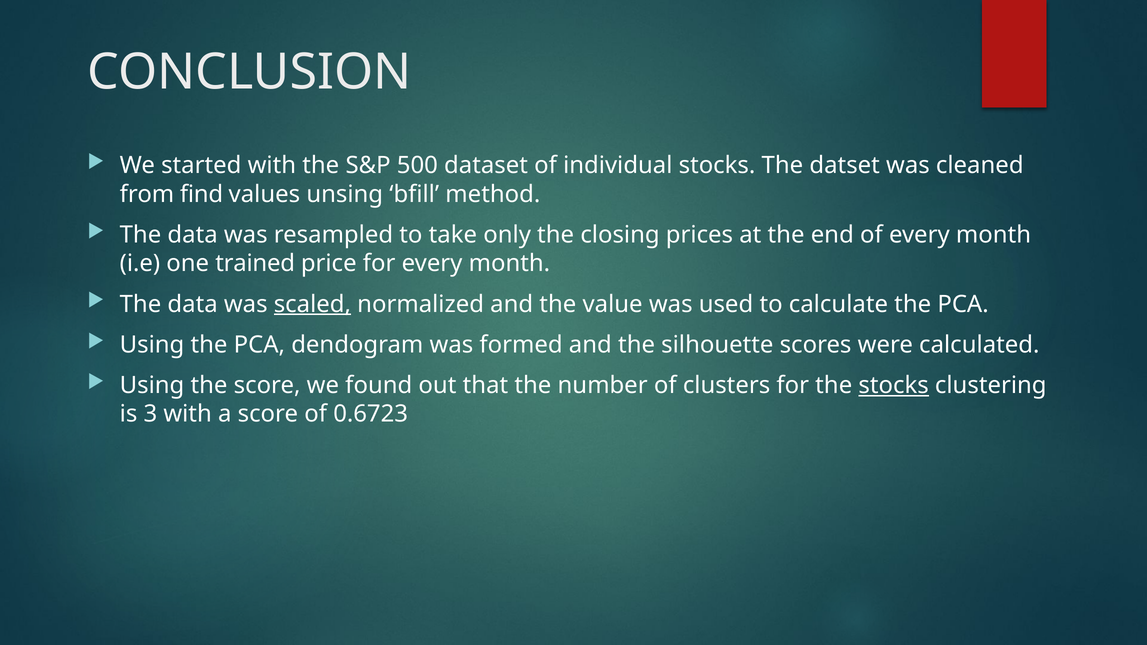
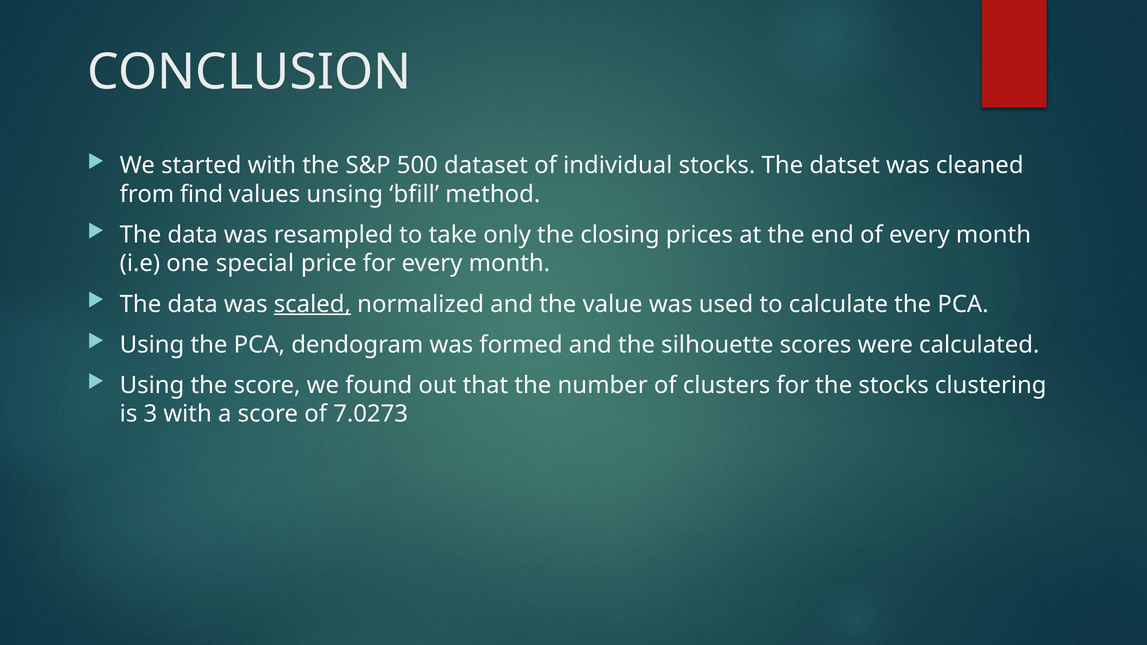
trained: trained -> special
stocks at (894, 386) underline: present -> none
0.6723: 0.6723 -> 7.0273
